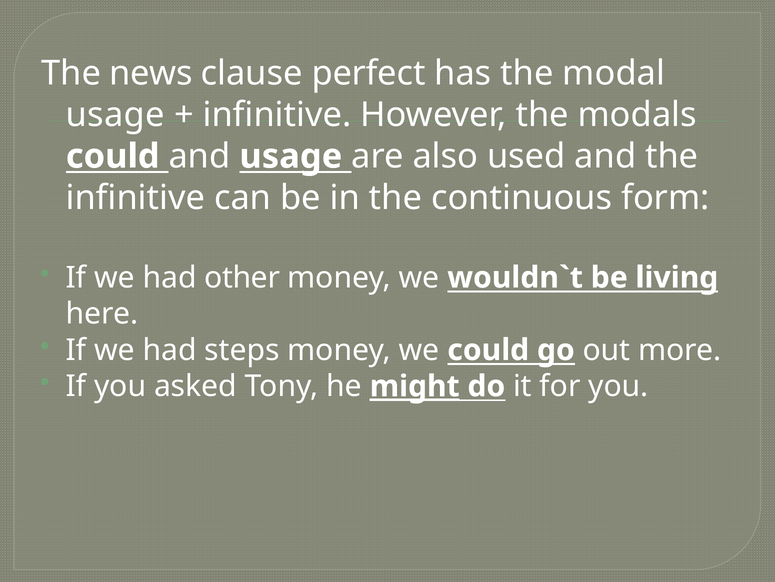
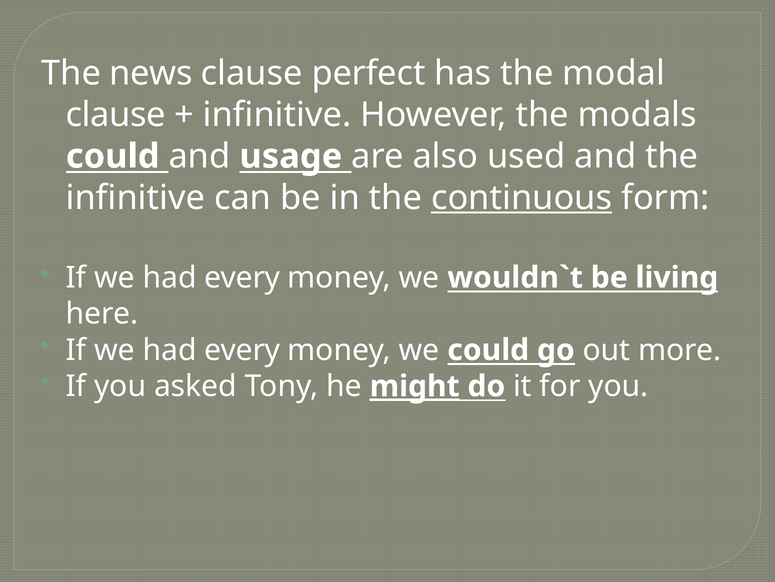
usage at (115, 115): usage -> clause
continuous underline: none -> present
other at (242, 277): other -> every
steps at (242, 350): steps -> every
